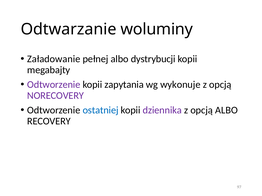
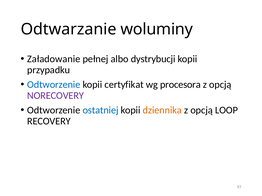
megabajty: megabajty -> przypadku
Odtworzenie at (54, 85) colour: purple -> blue
zapytania: zapytania -> certyfikat
wykonuje: wykonuje -> procesora
dziennika colour: purple -> orange
opcją ALBO: ALBO -> LOOP
